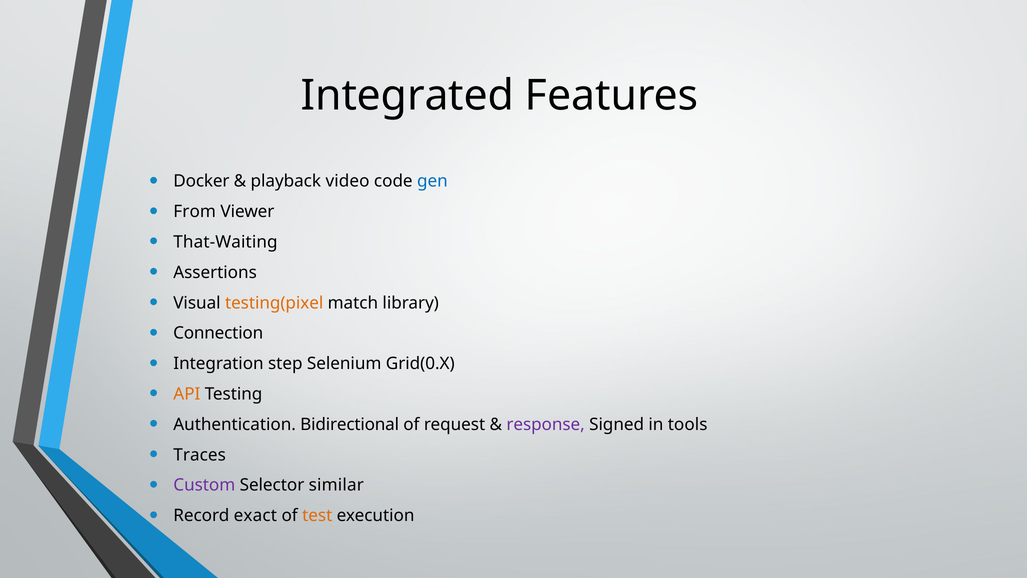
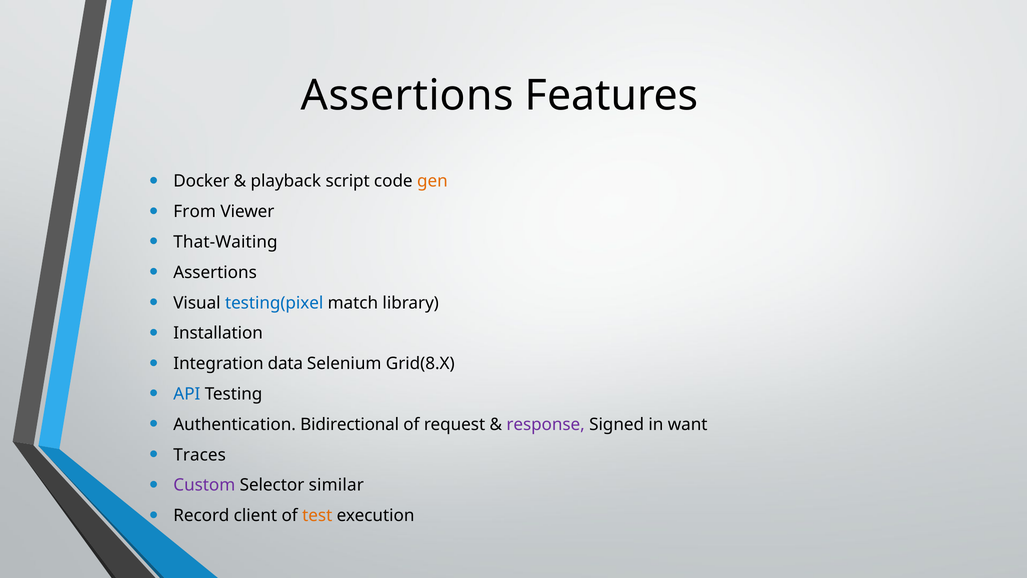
Integrated at (407, 96): Integrated -> Assertions
video: video -> script
gen colour: blue -> orange
testing(pixel colour: orange -> blue
Connection: Connection -> Installation
step: step -> data
Grid(0.X: Grid(0.X -> Grid(8.X
API colour: orange -> blue
tools: tools -> want
exact: exact -> client
